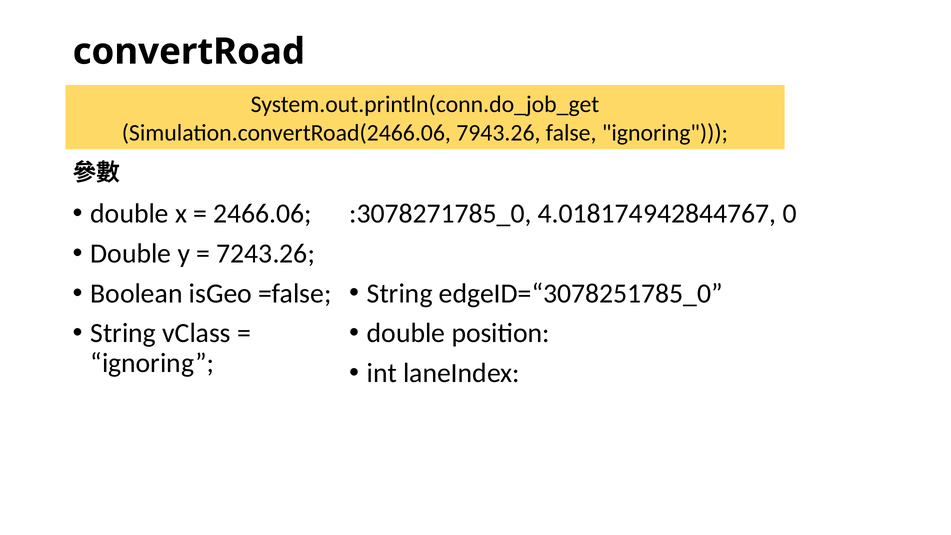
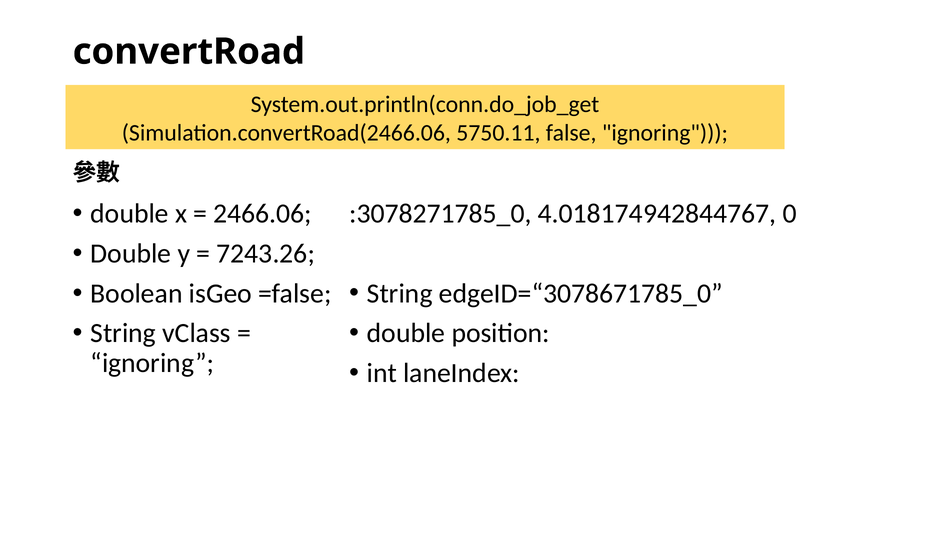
7943.26: 7943.26 -> 5750.11
edgeID=“3078251785_0: edgeID=“3078251785_0 -> edgeID=“3078671785_0
